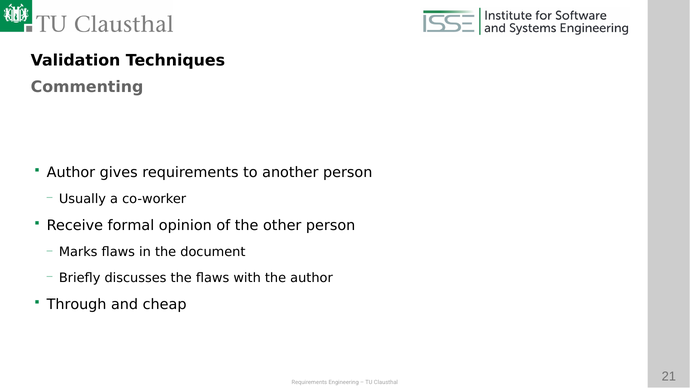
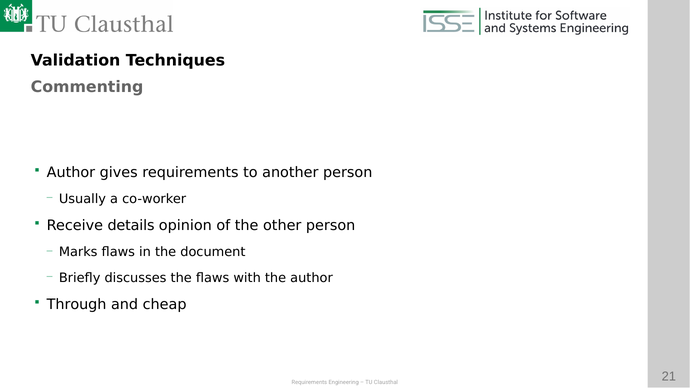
formal: formal -> details
